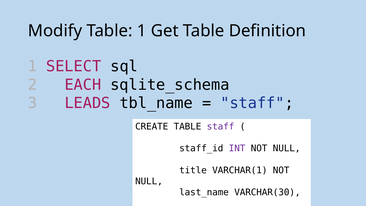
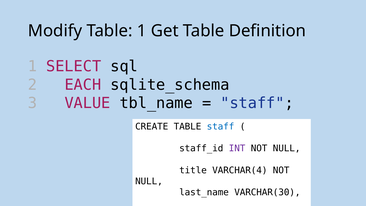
LEADS: LEADS -> VALUE
staff at (221, 126) colour: purple -> blue
VARCHAR(1: VARCHAR(1 -> VARCHAR(4
